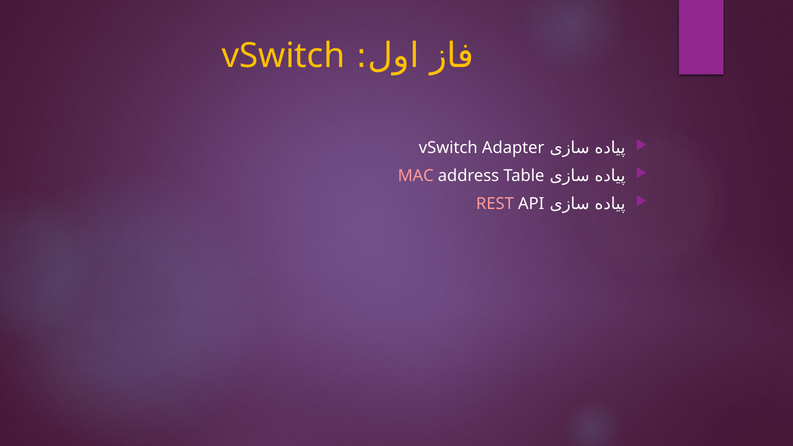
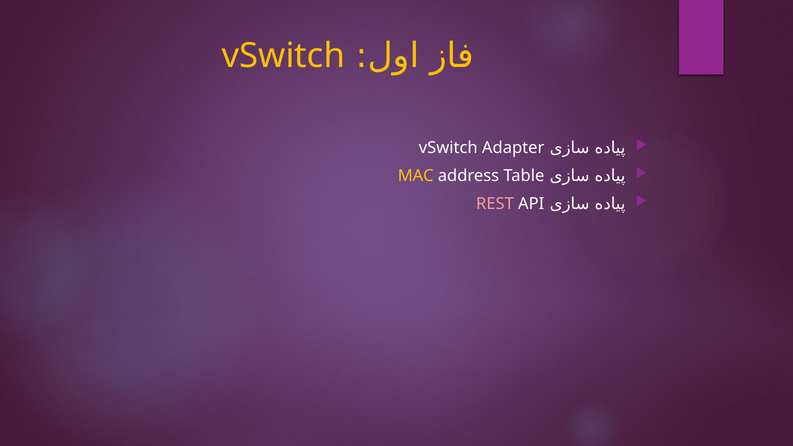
MAC colour: pink -> yellow
